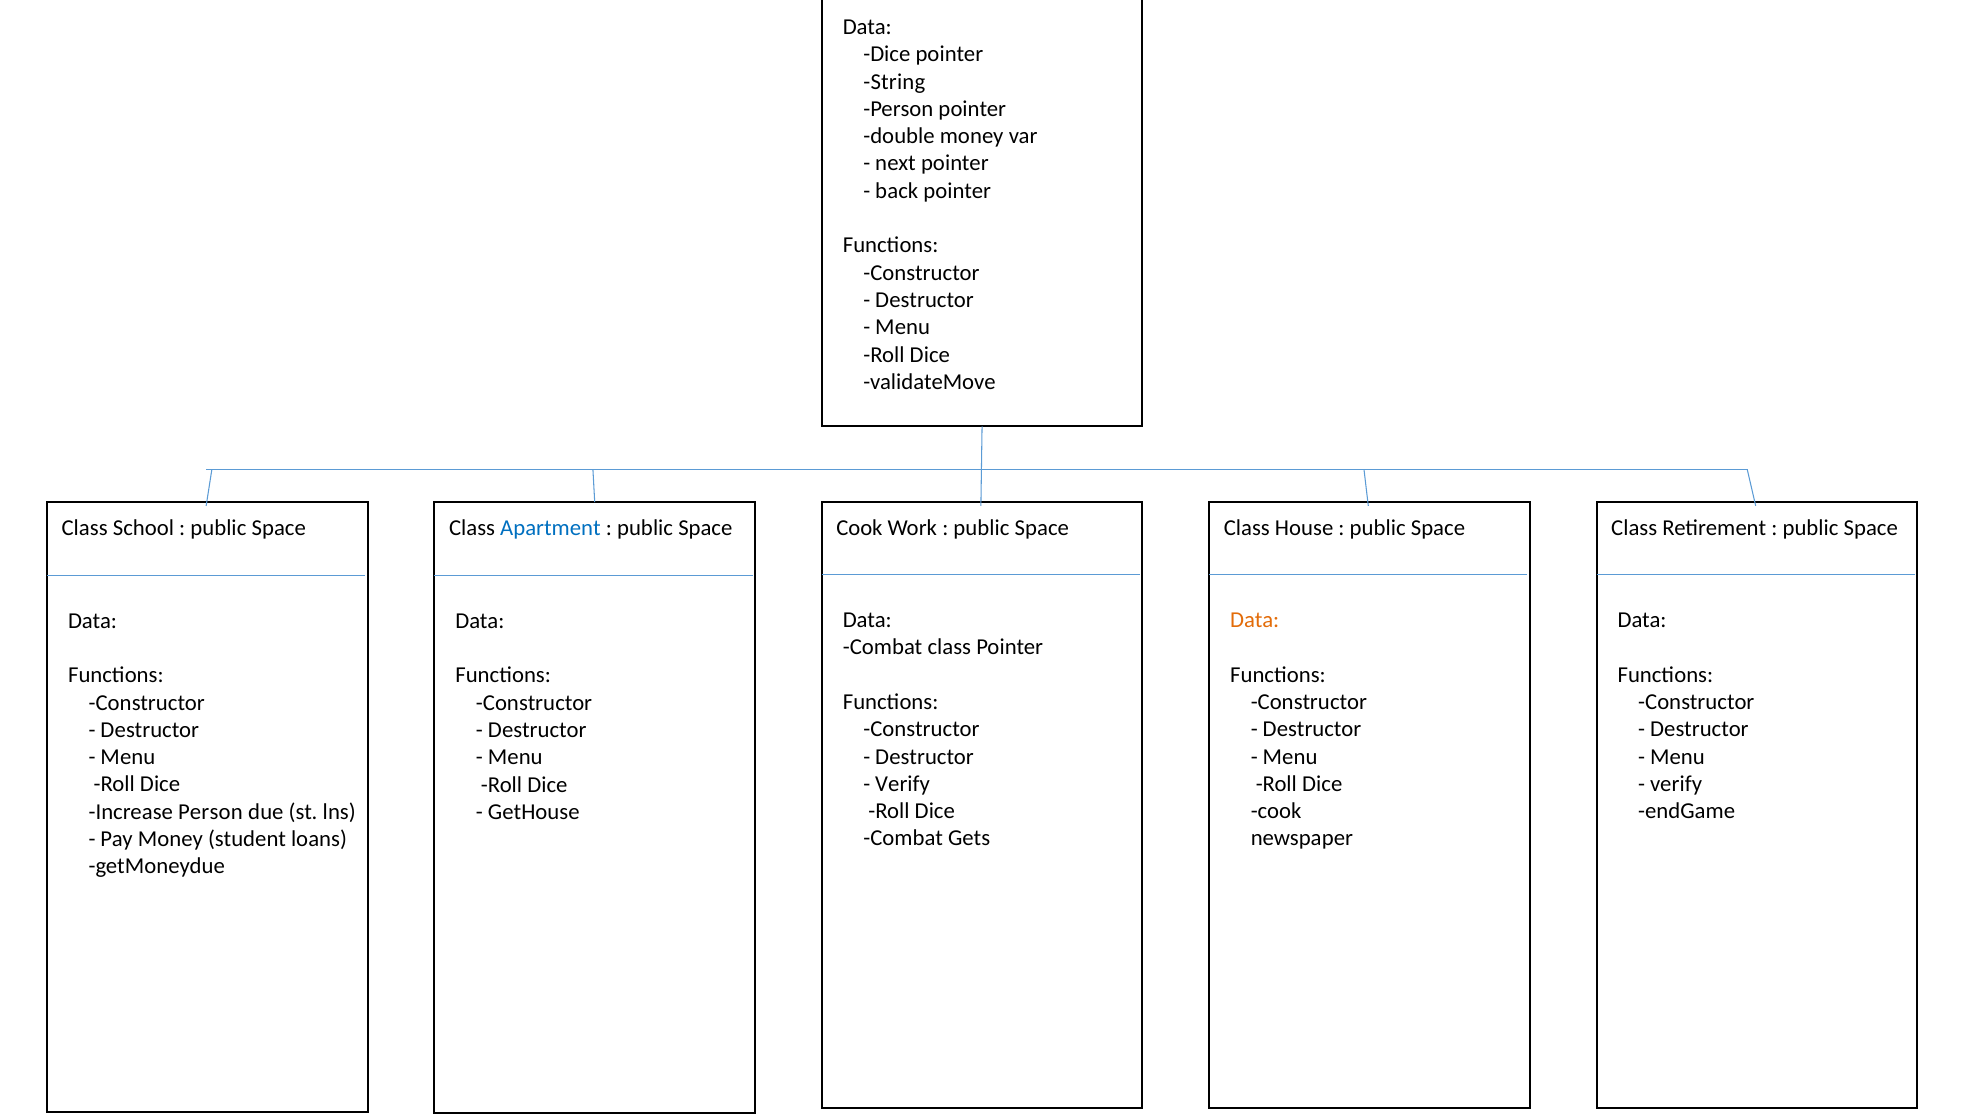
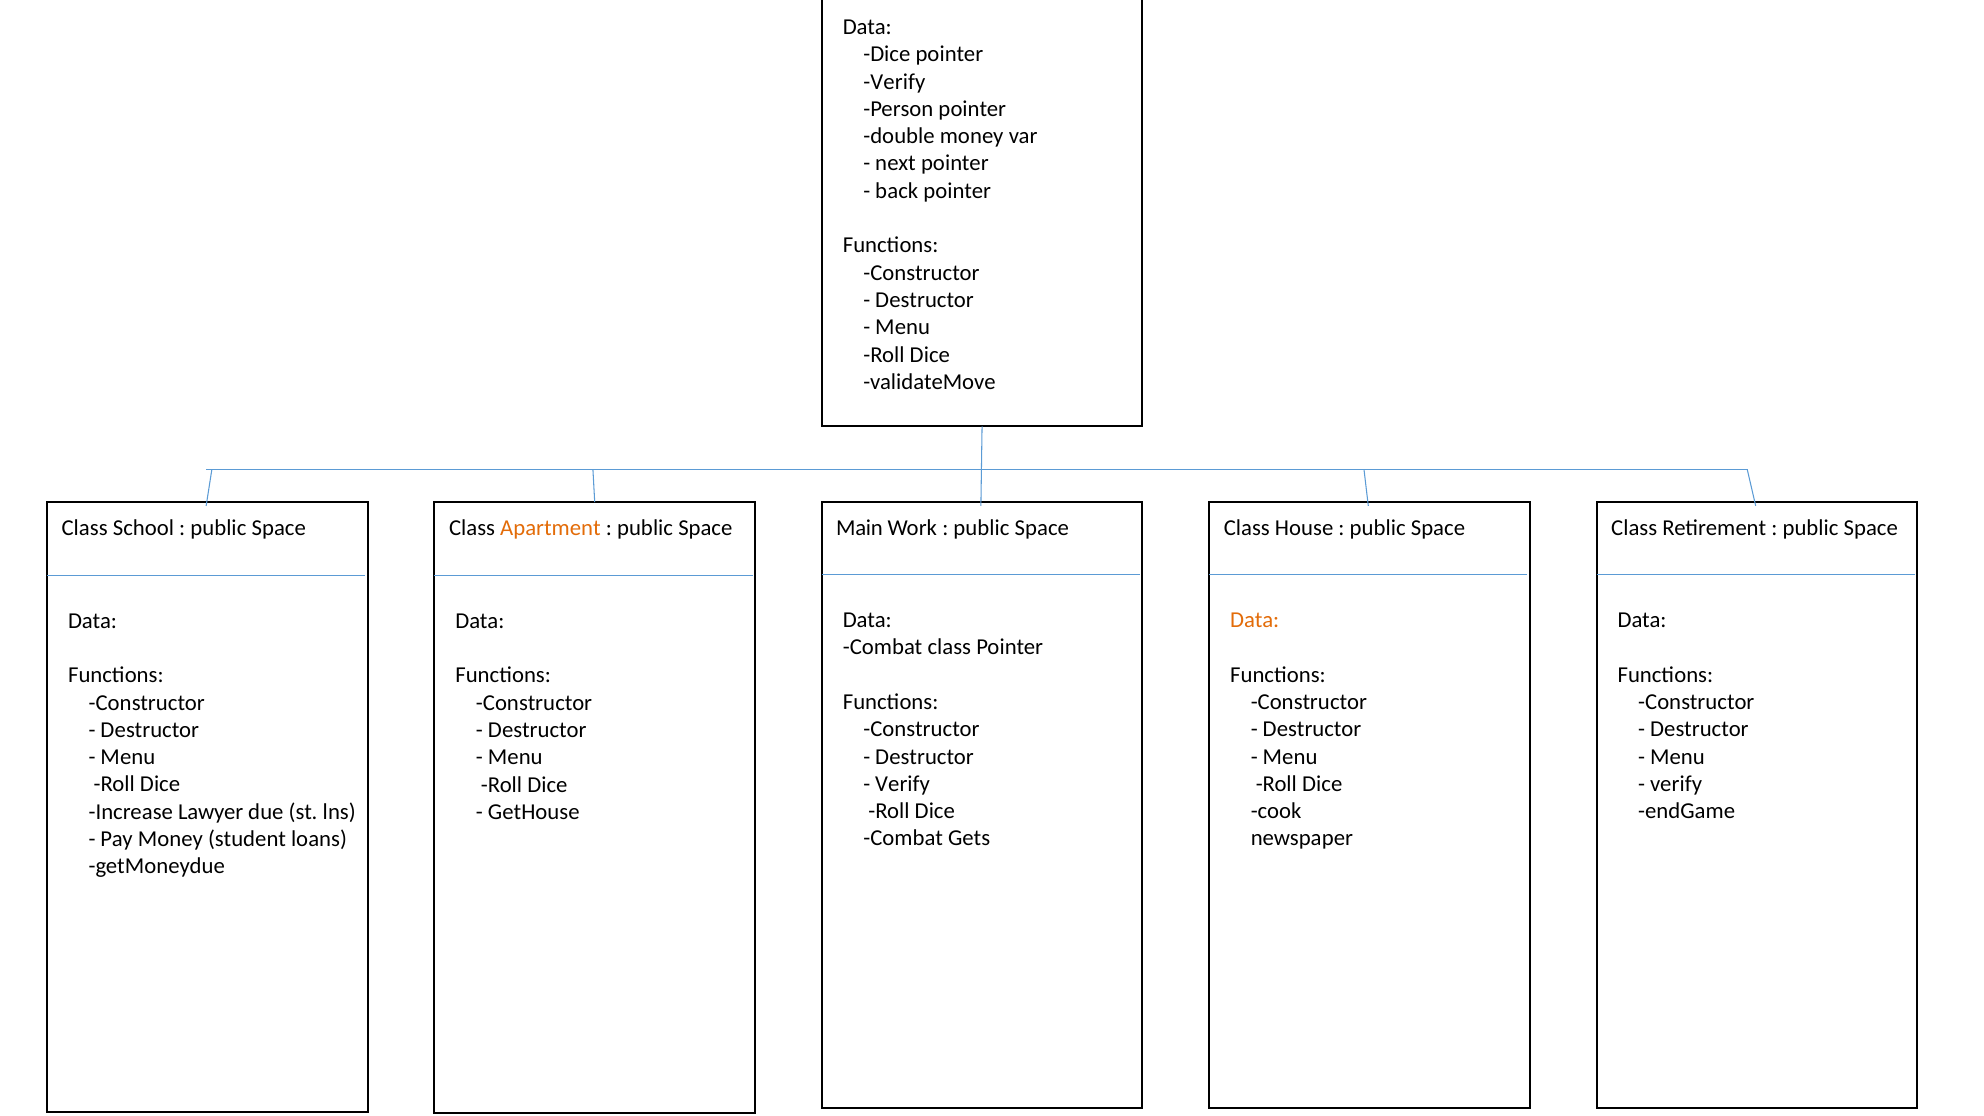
String at (894, 82): String -> Verify
Cook at (859, 528): Cook -> Main
Apartment colour: blue -> orange
Increase Person: Person -> Lawyer
